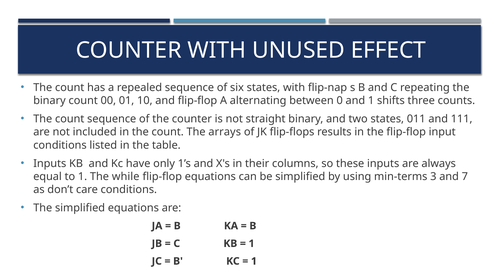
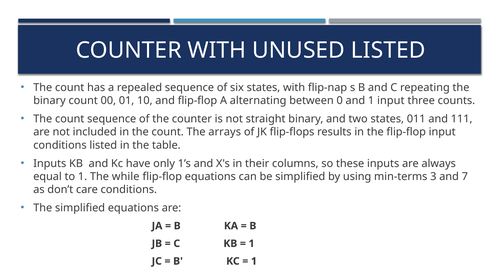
UNUSED EFFECT: EFFECT -> LISTED
1 shifts: shifts -> input
